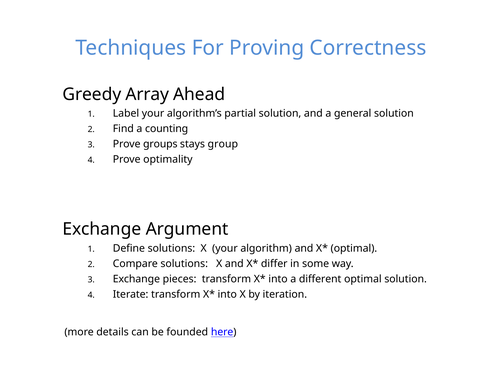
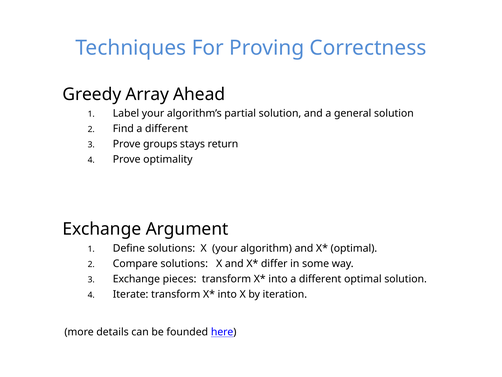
Find a counting: counting -> different
group: group -> return
